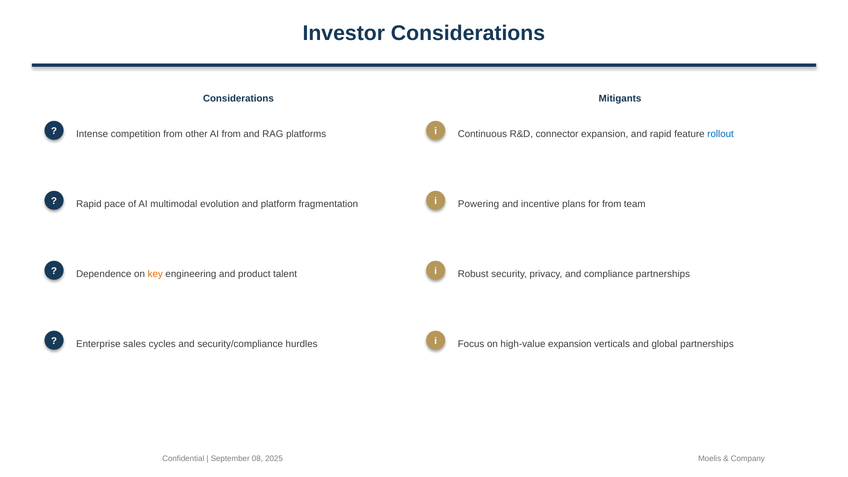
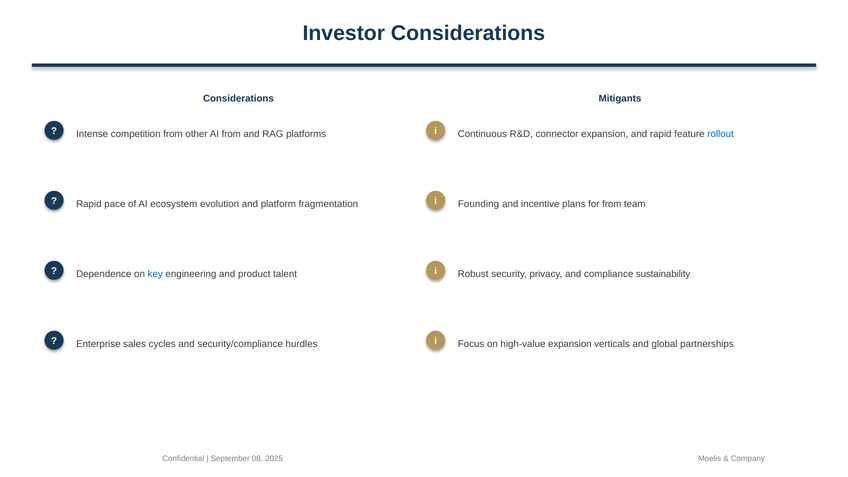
multimodal: multimodal -> ecosystem
Powering: Powering -> Founding
key colour: orange -> blue
compliance partnerships: partnerships -> sustainability
